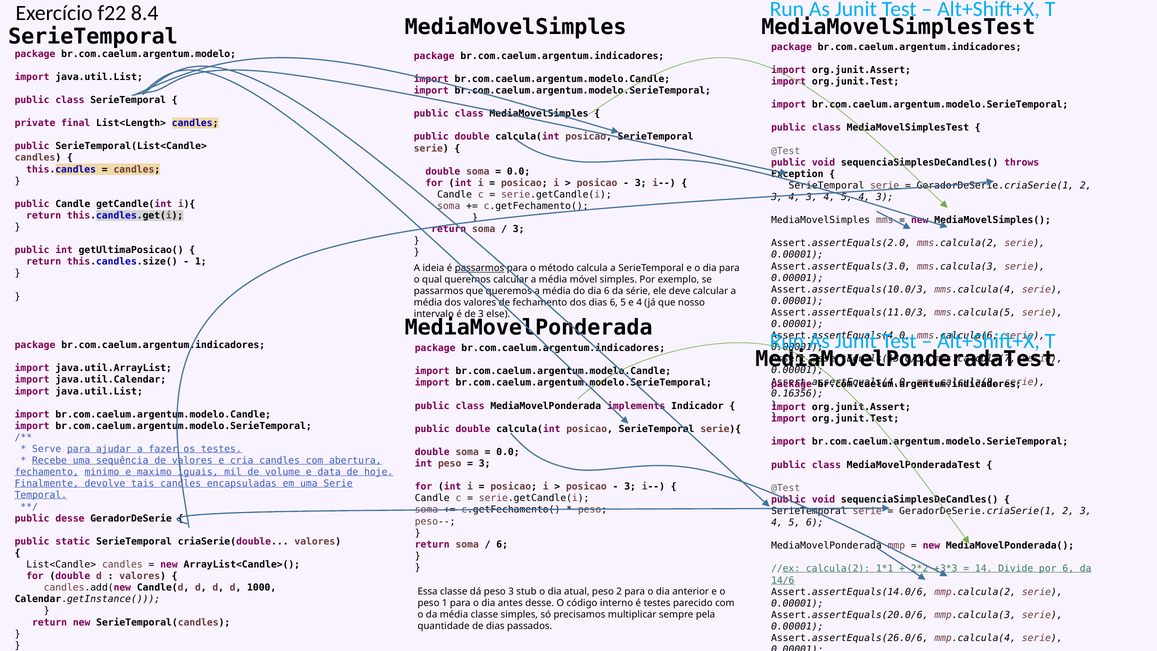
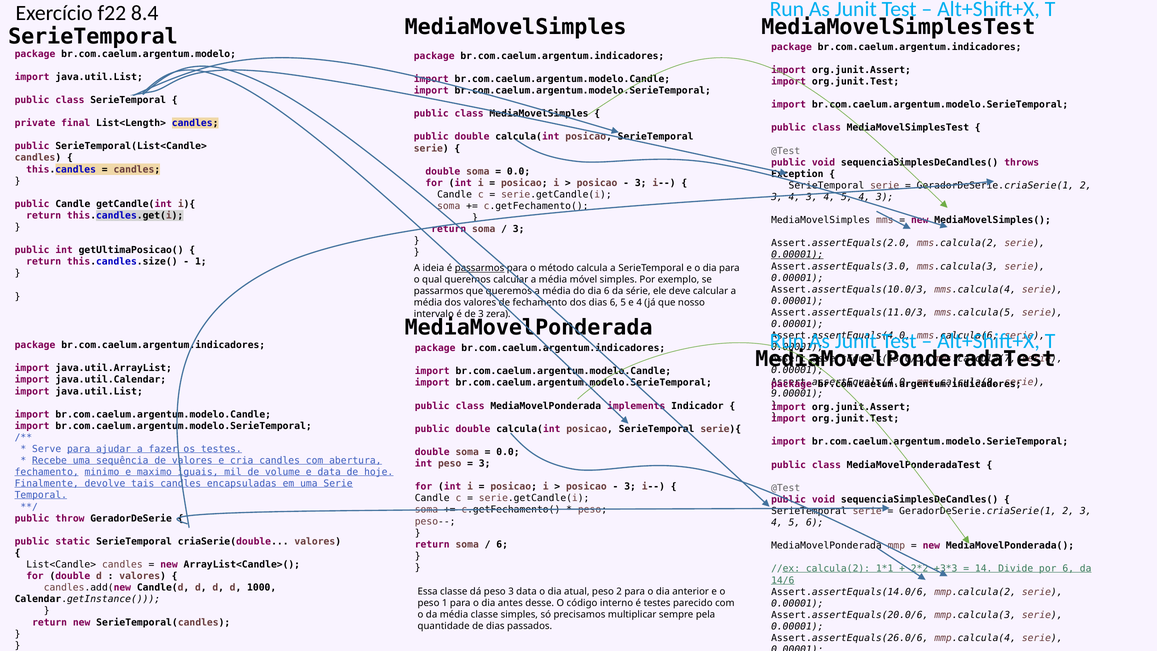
0.00001 at (797, 255) underline: none -> present
else: else -> zera
0.16356: 0.16356 -> 9.00001
public desse: desse -> throw
3 stub: stub -> data
